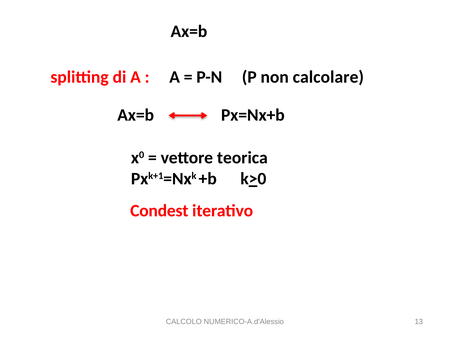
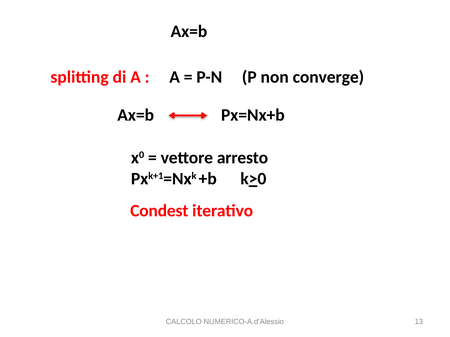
calcolare: calcolare -> converge
teorica: teorica -> arresto
